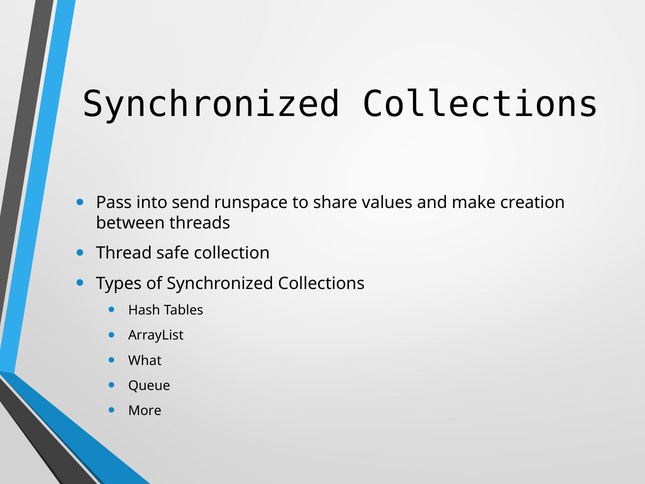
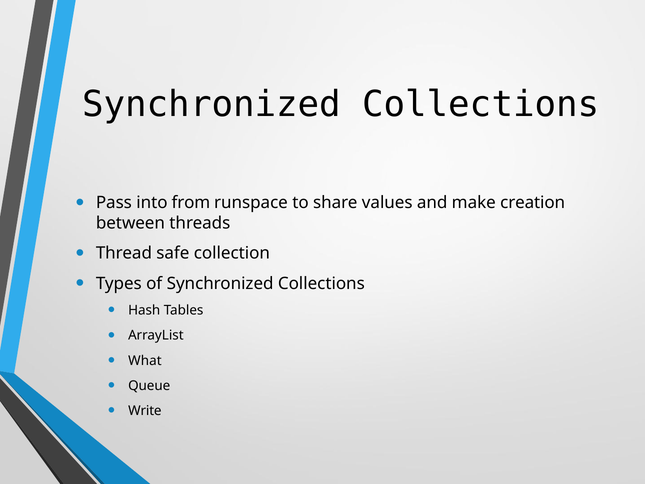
send: send -> from
More: More -> Write
